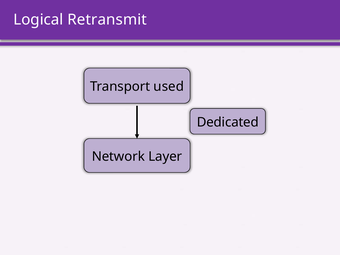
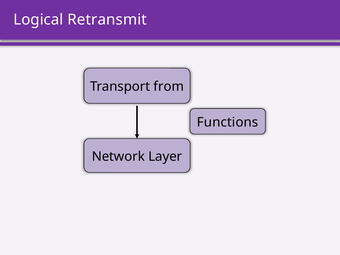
used: used -> from
Dedicated: Dedicated -> Functions
